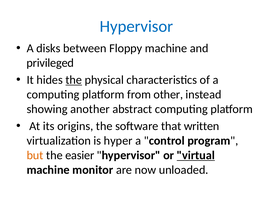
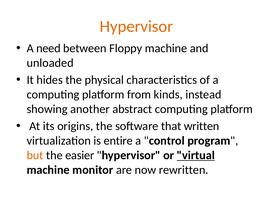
Hypervisor at (136, 26) colour: blue -> orange
disks: disks -> need
privileged: privileged -> unloaded
the at (74, 80) underline: present -> none
other: other -> kinds
hyper: hyper -> entire
unloaded: unloaded -> rewritten
